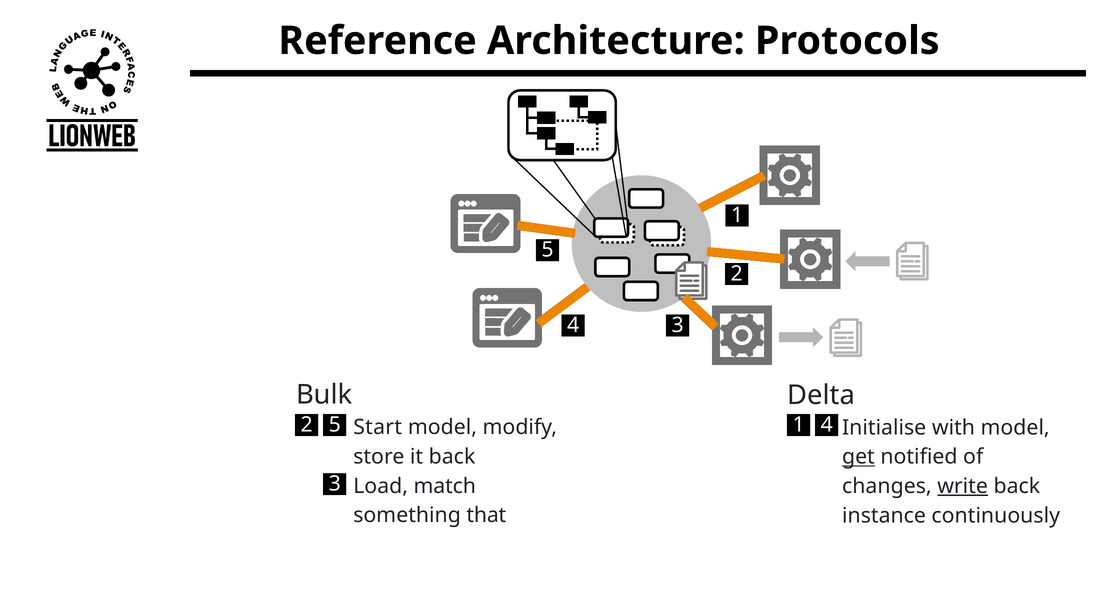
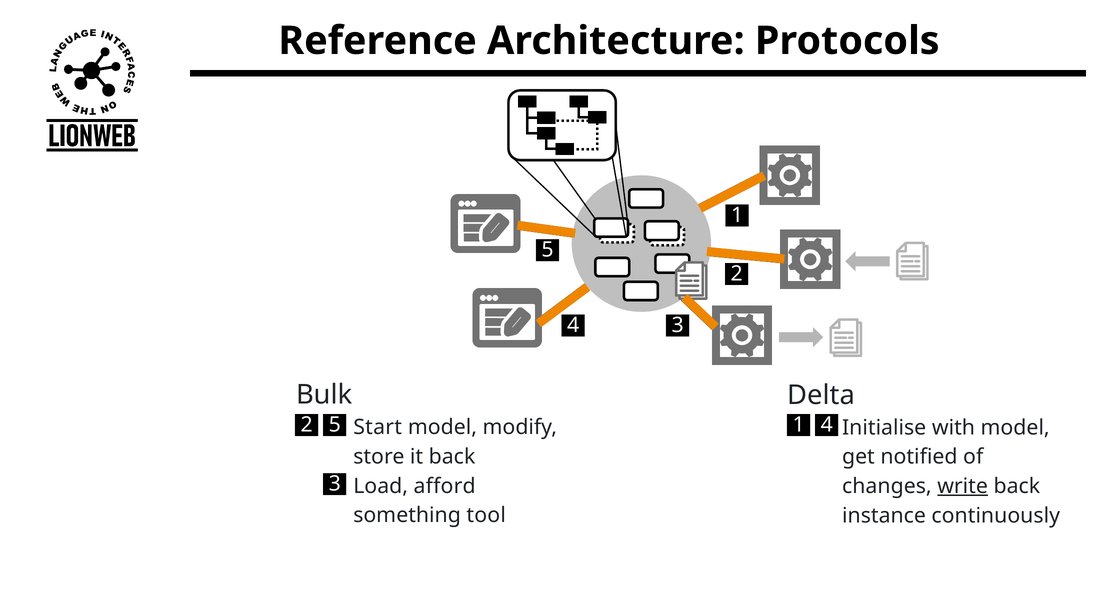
get underline: present -> none
match: match -> afford
that: that -> tool
